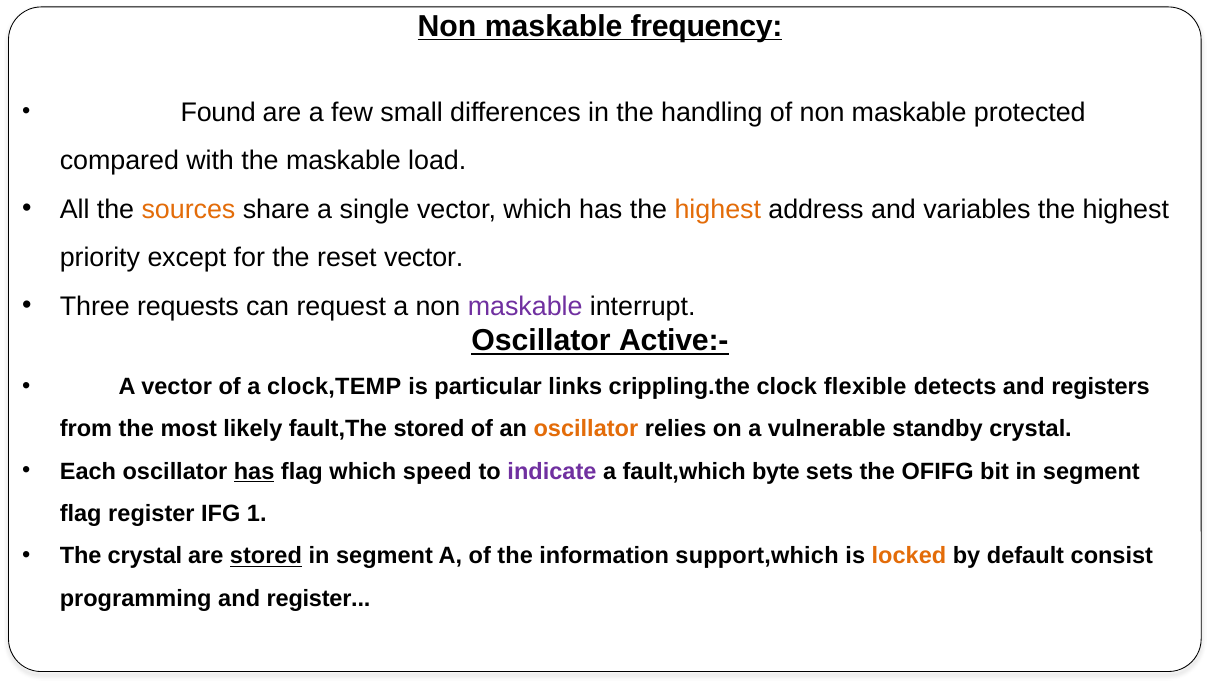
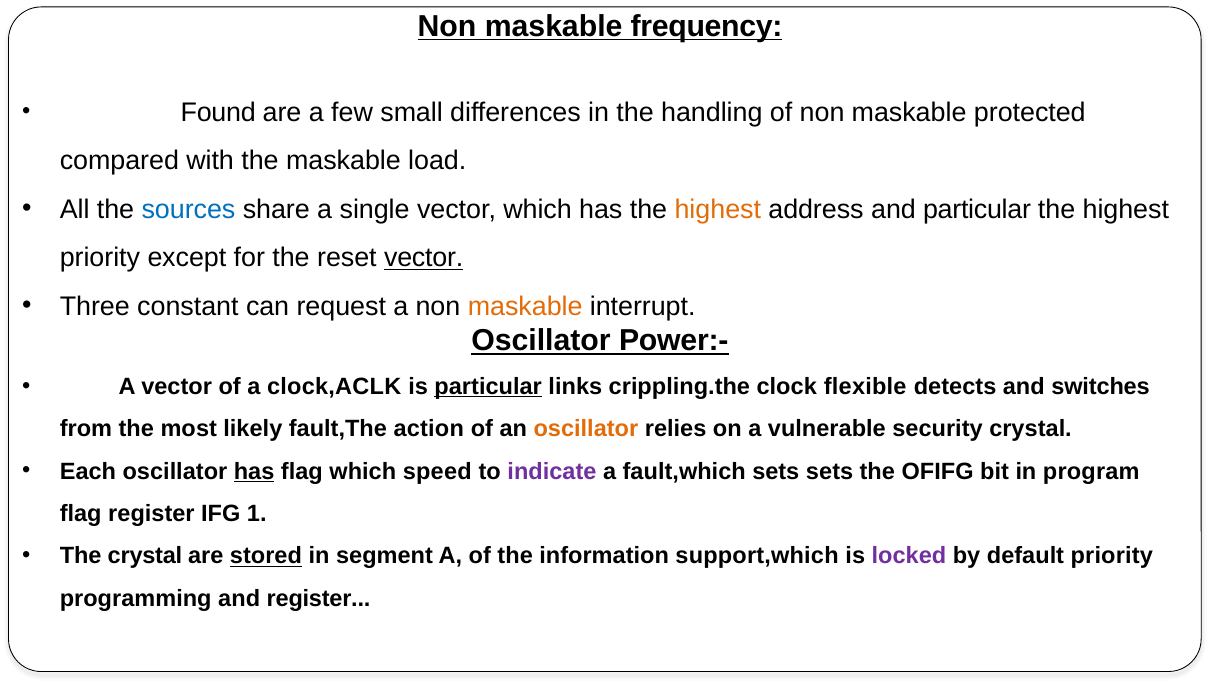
sources colour: orange -> blue
and variables: variables -> particular
vector at (424, 258) underline: none -> present
requests: requests -> constant
maskable at (525, 306) colour: purple -> orange
Active:-: Active:- -> Power:-
clock,TEMP: clock,TEMP -> clock,ACLK
particular at (488, 386) underline: none -> present
registers: registers -> switches
fault,The stored: stored -> action
standby: standby -> security
fault,which byte: byte -> sets
bit in segment: segment -> program
locked colour: orange -> purple
default consist: consist -> priority
